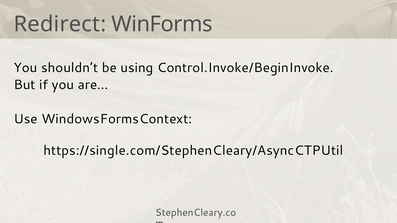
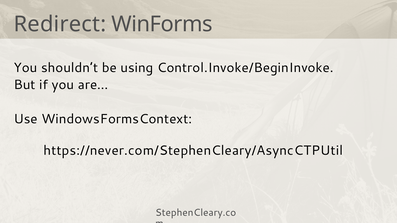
https://single.com/StephenCleary/AsyncCTPUtil: https://single.com/StephenCleary/AsyncCTPUtil -> https://never.com/StephenCleary/AsyncCTPUtil
